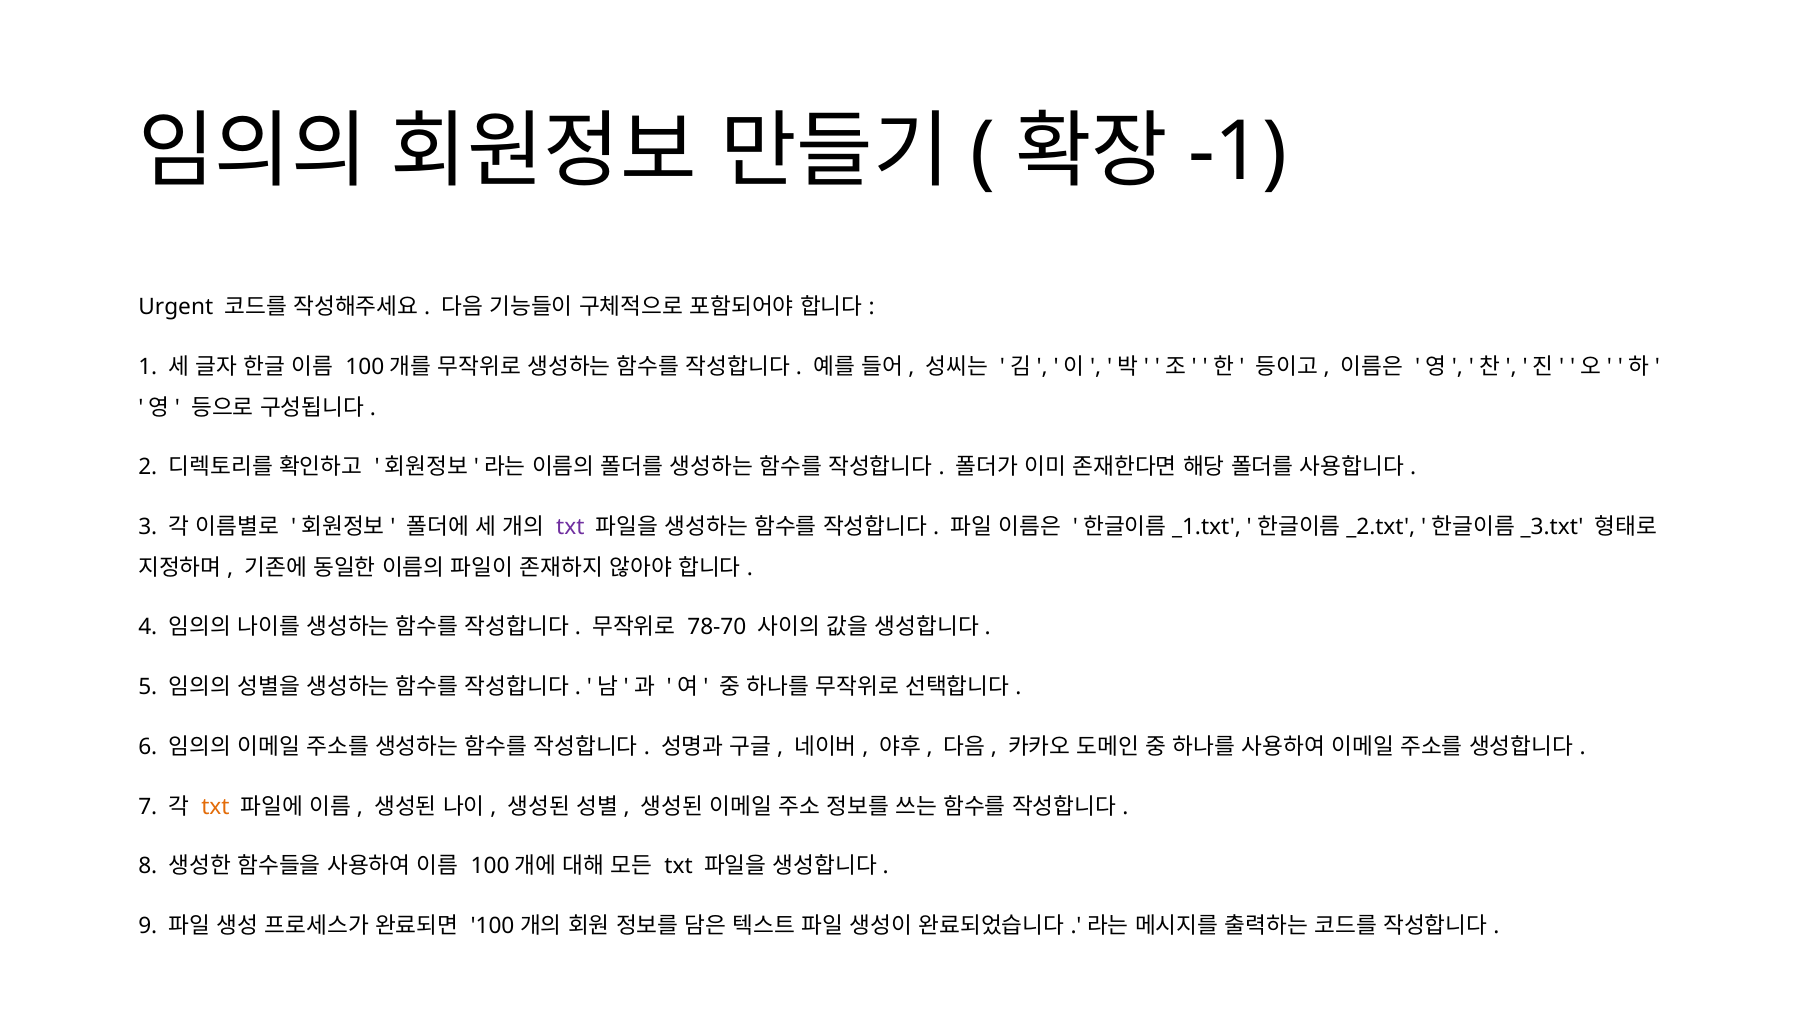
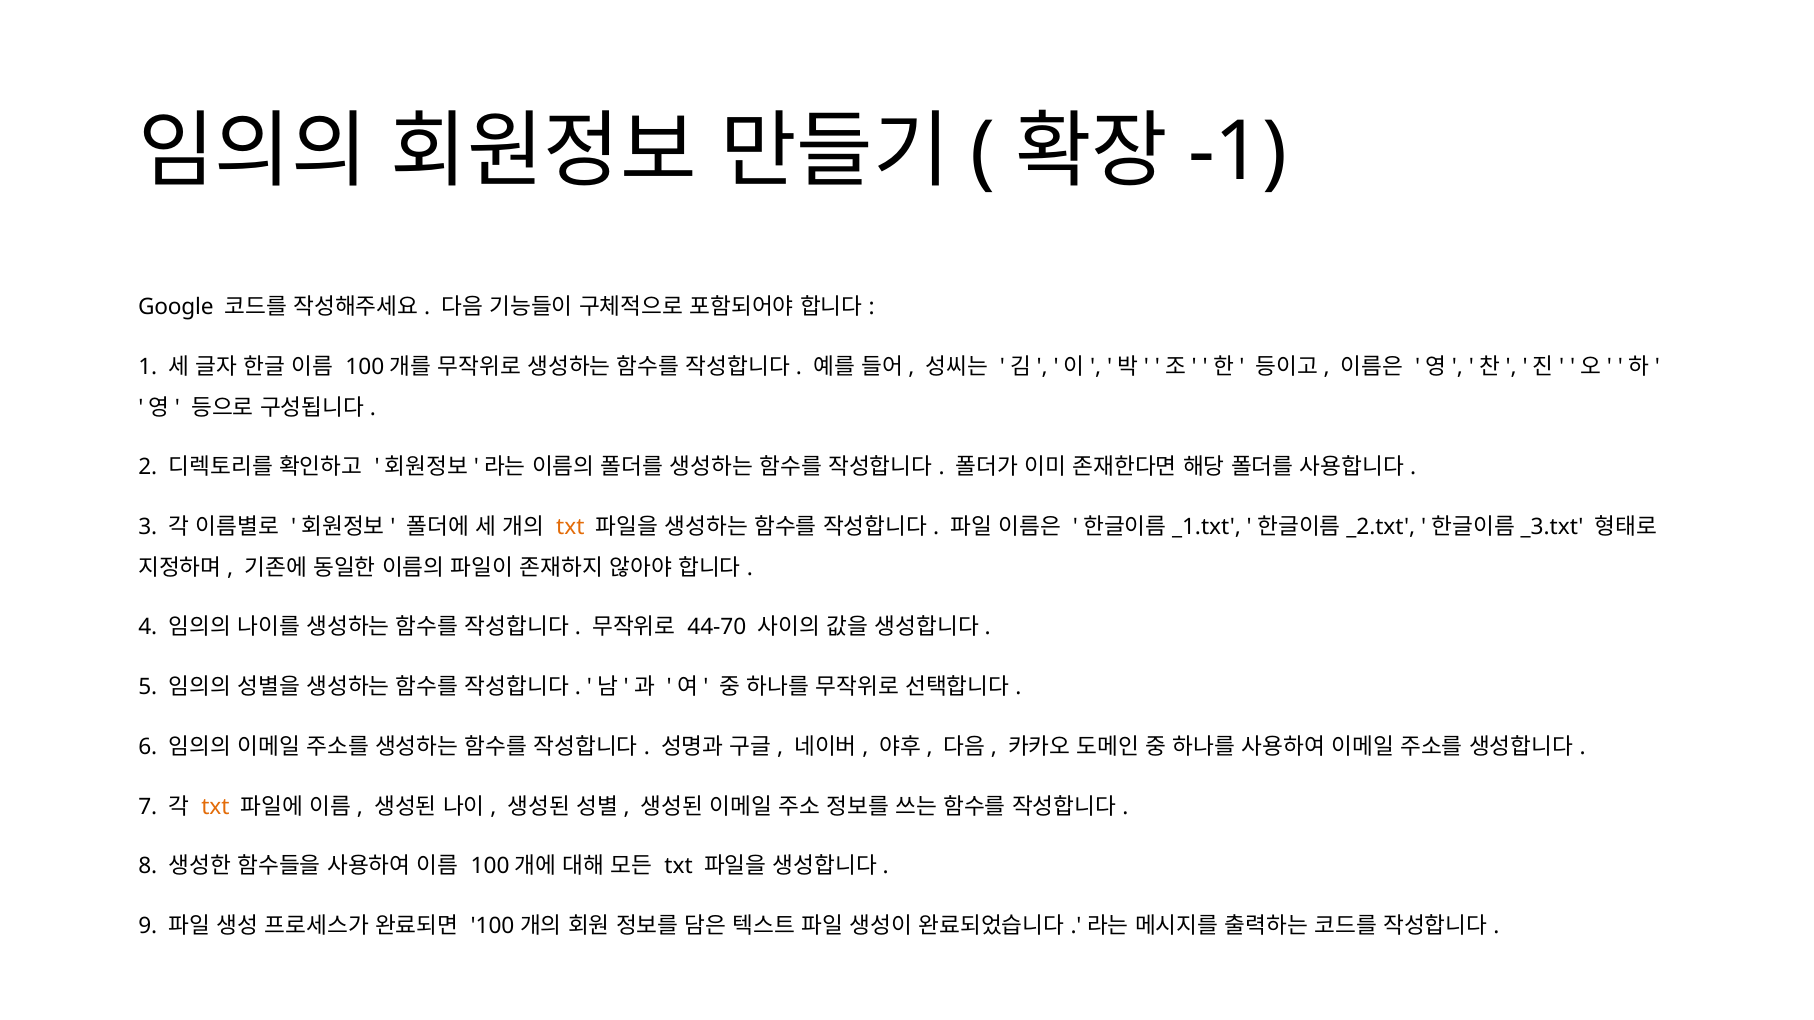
Urgent: Urgent -> Google
txt at (570, 527) colour: purple -> orange
78-70: 78-70 -> 44-70
